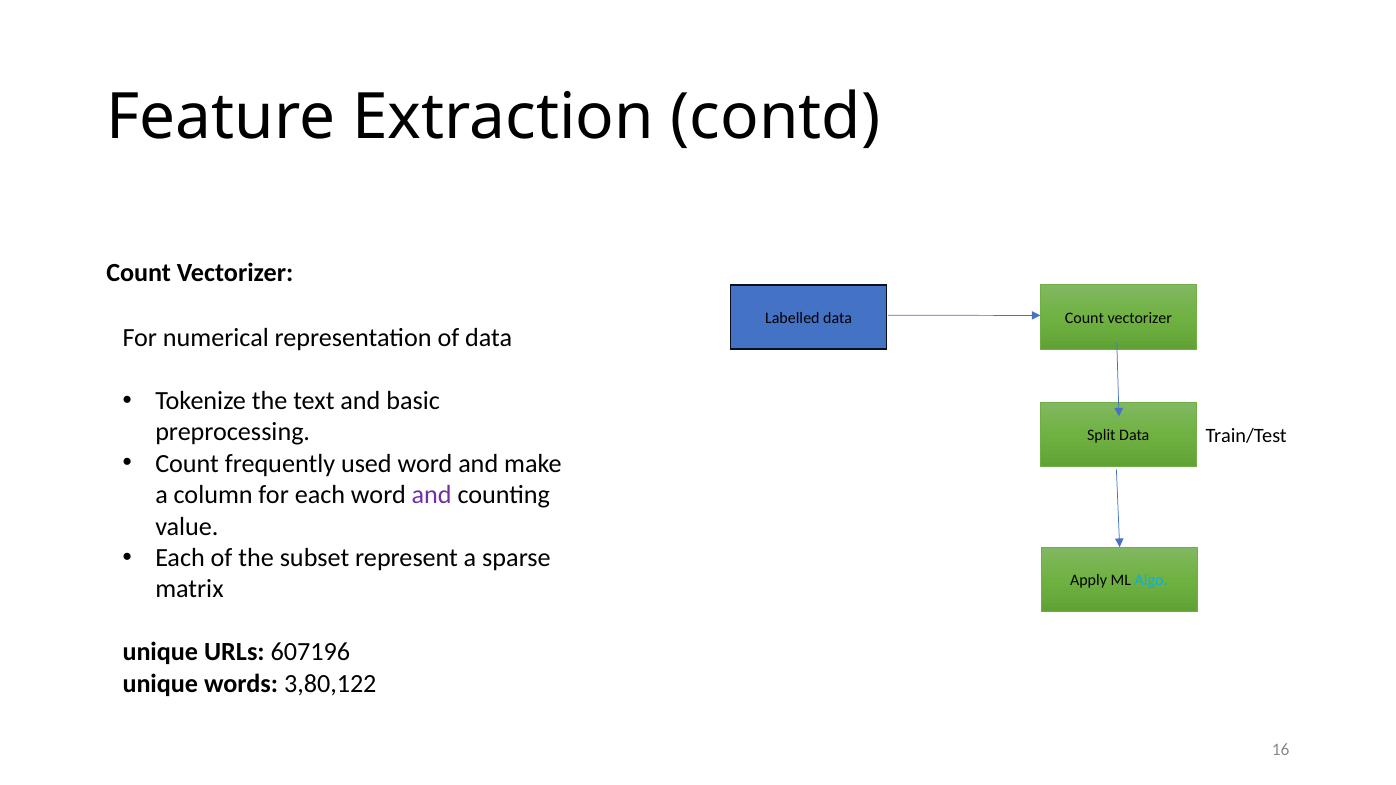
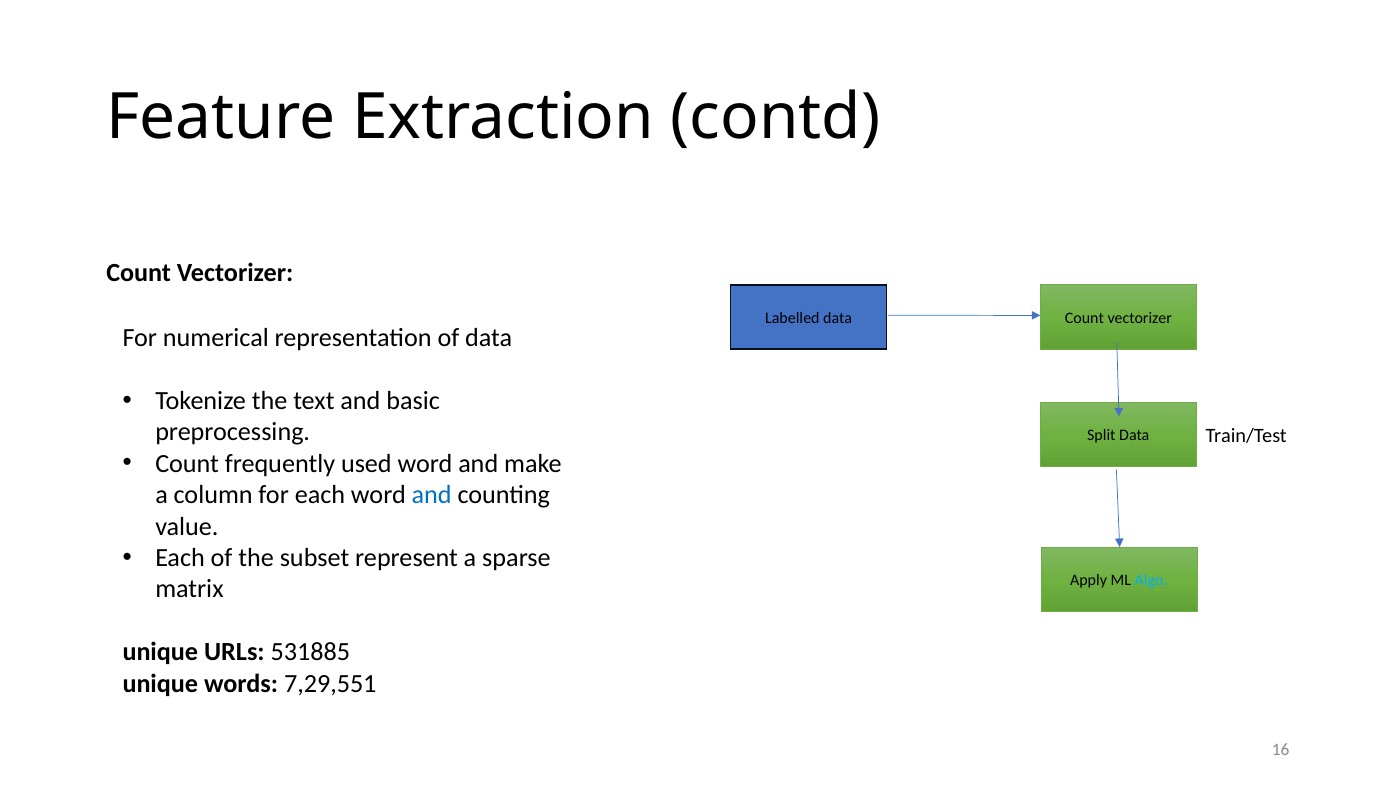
and at (432, 495) colour: purple -> blue
607196: 607196 -> 531885
3,80,122: 3,80,122 -> 7,29,551
